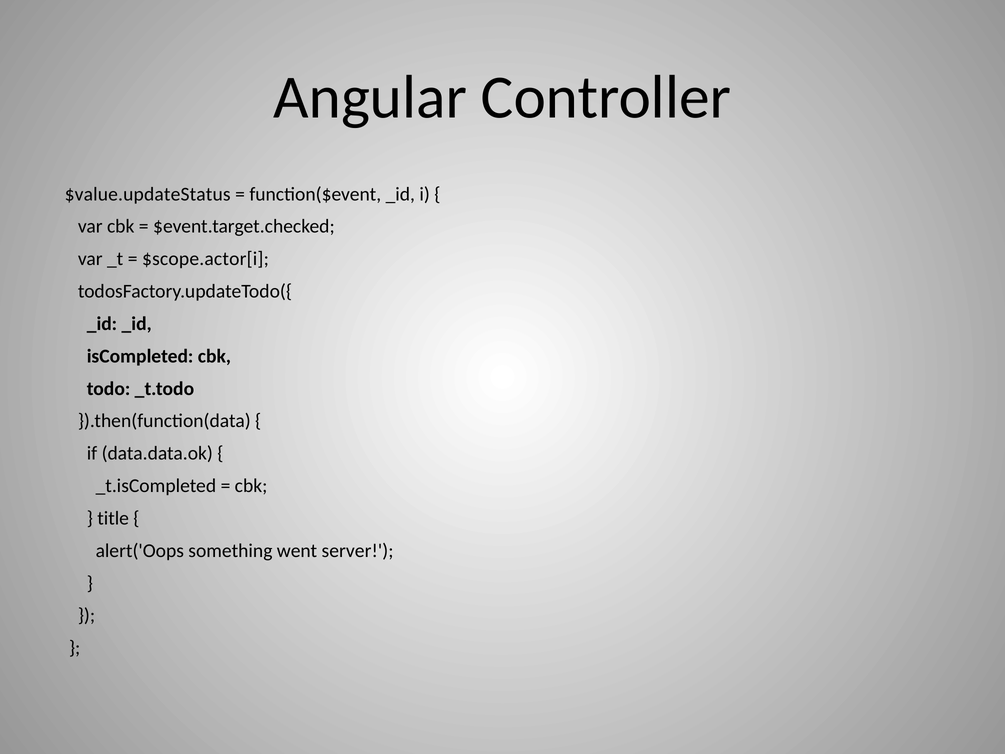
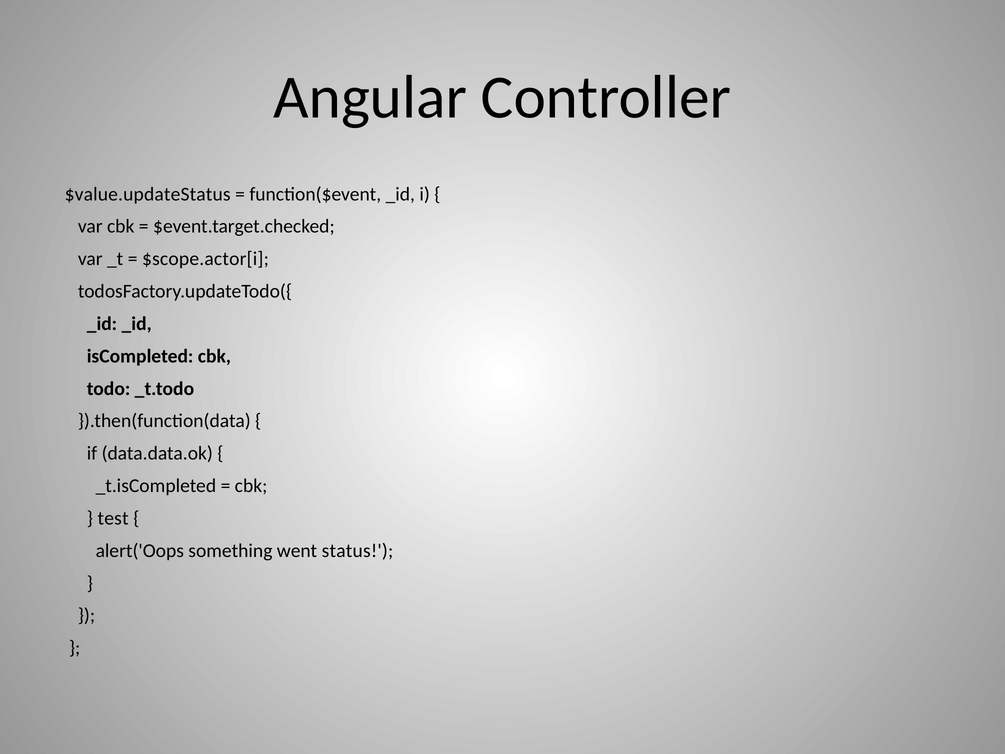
title: title -> test
server: server -> status
